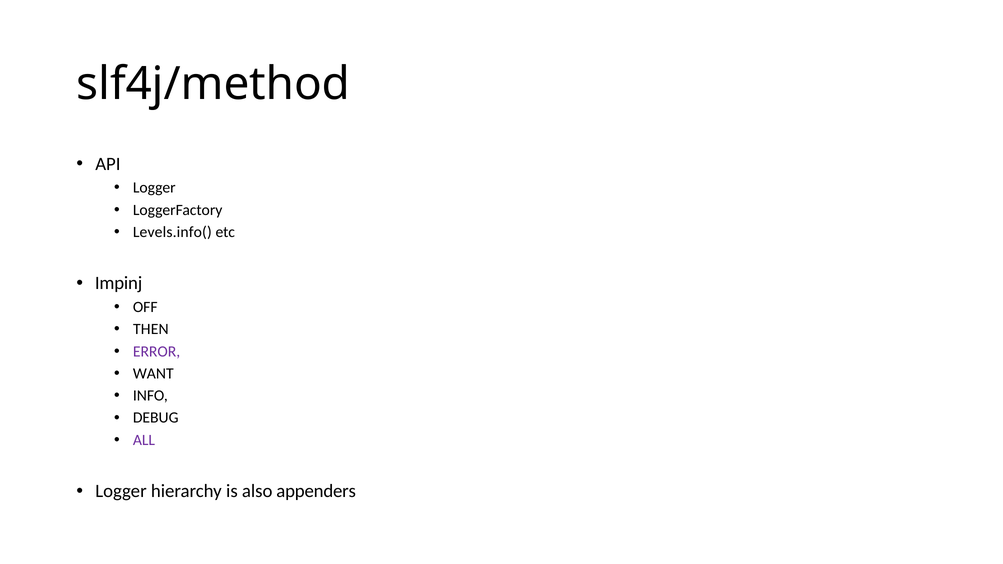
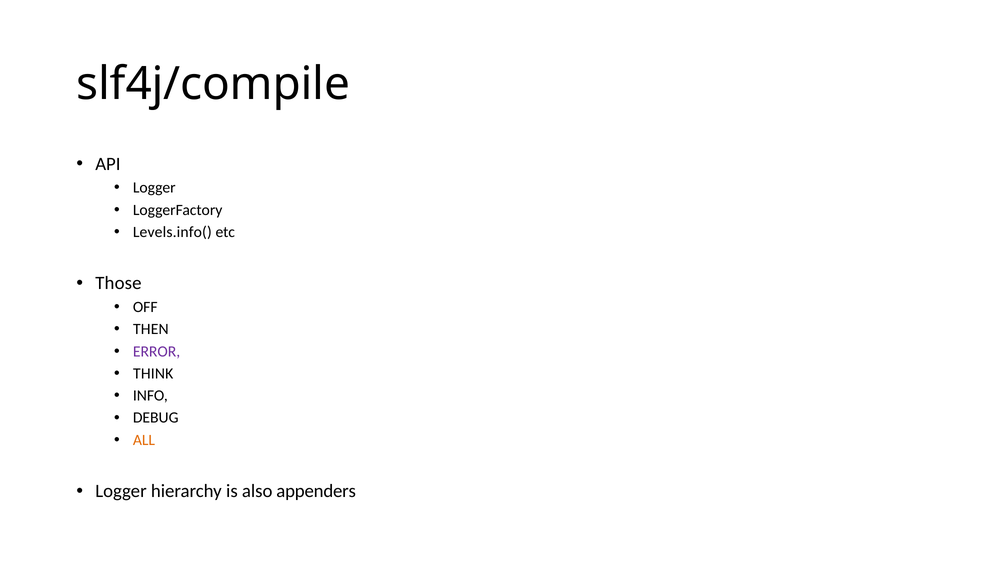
slf4j/method: slf4j/method -> slf4j/compile
Impinj: Impinj -> Those
WANT: WANT -> THINK
ALL colour: purple -> orange
